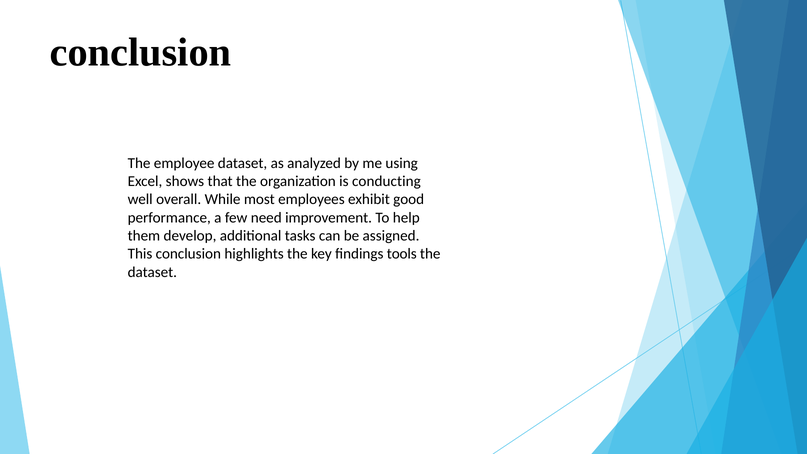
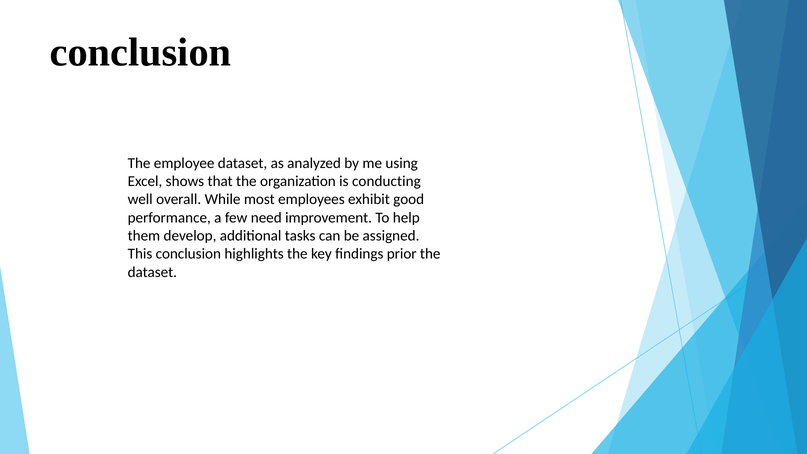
tools: tools -> prior
